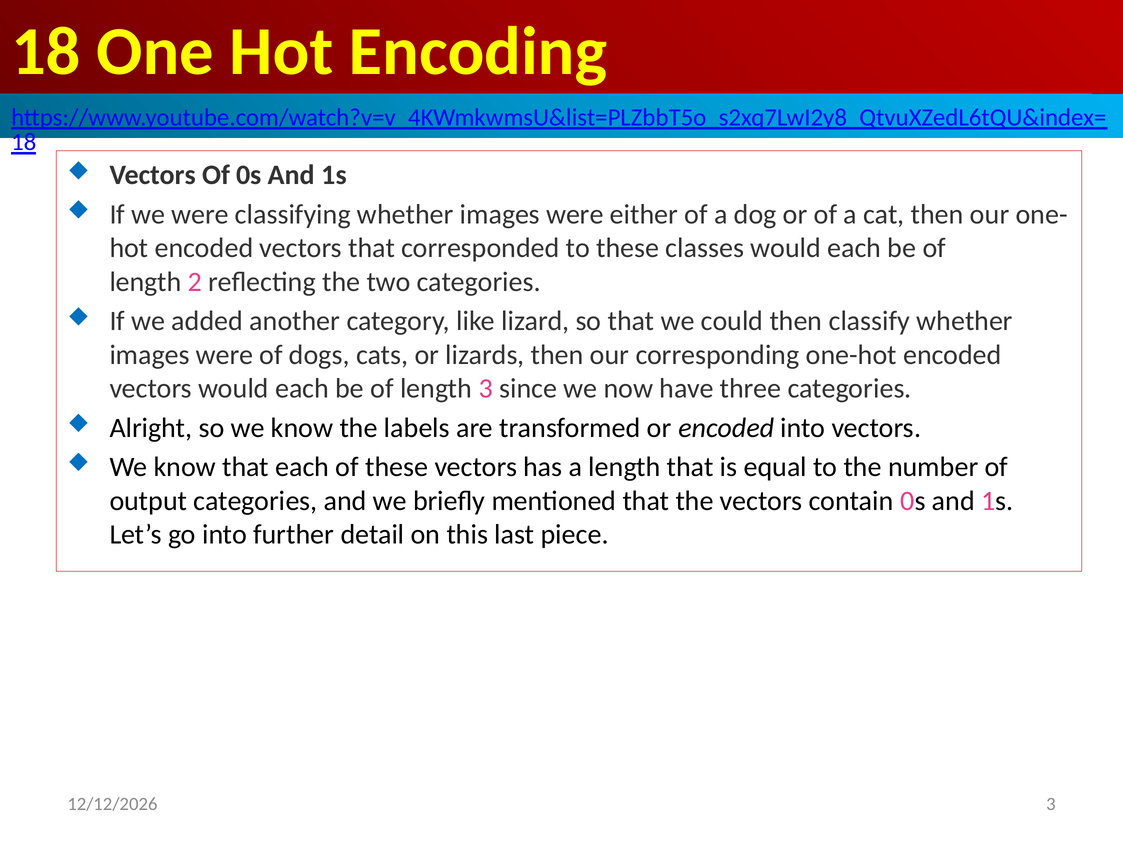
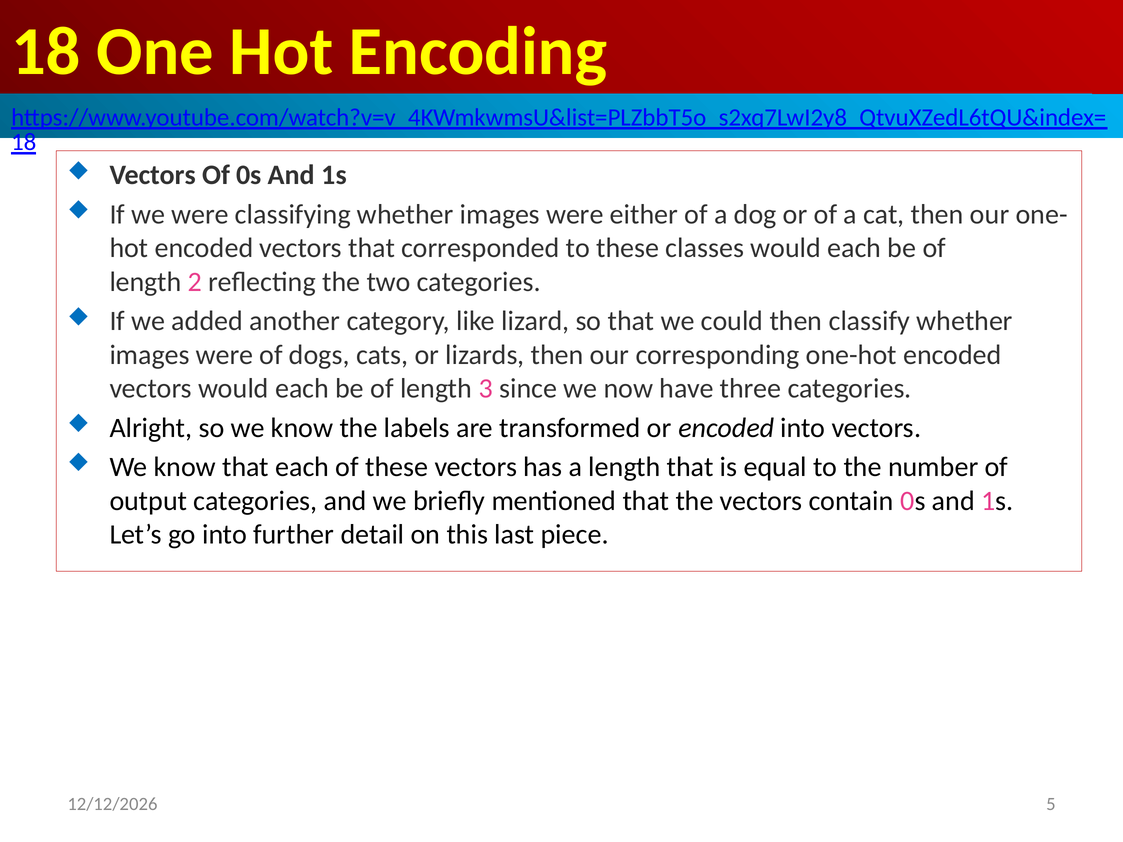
3 at (1051, 804): 3 -> 5
